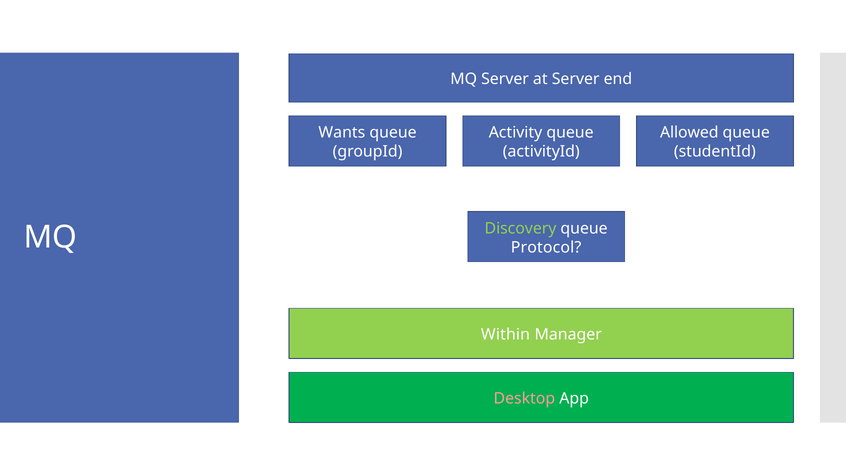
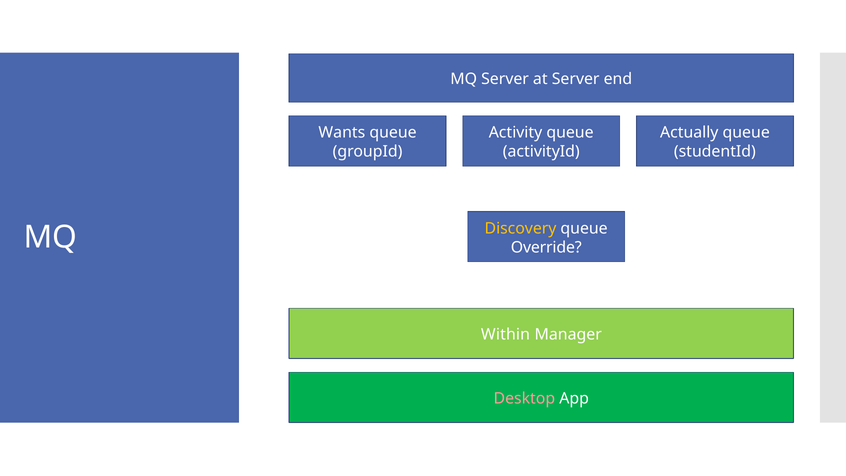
Allowed: Allowed -> Actually
Discovery colour: light green -> yellow
Protocol: Protocol -> Override
